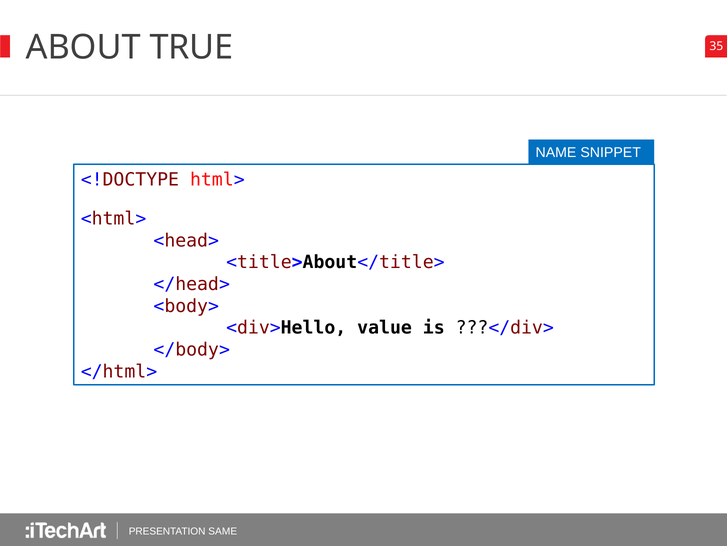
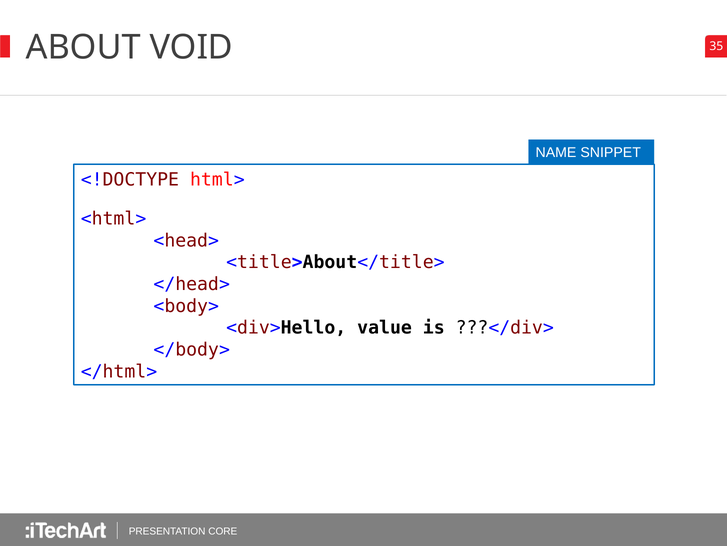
TRUE: TRUE -> VOID
SAME: SAME -> CORE
